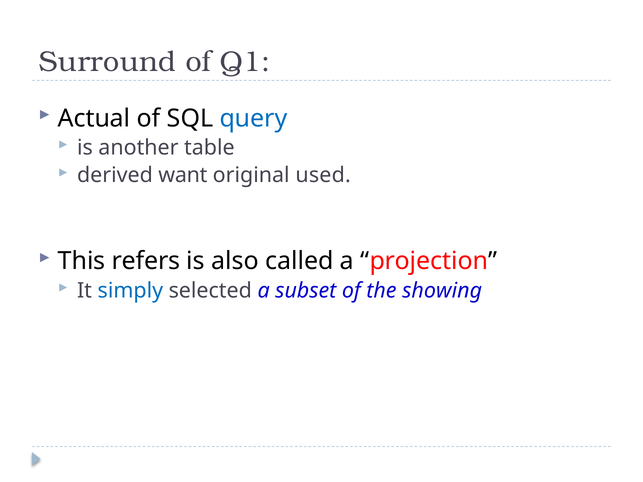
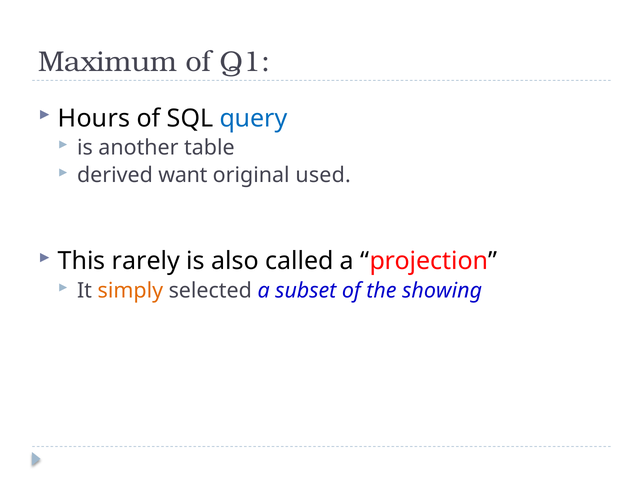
Surround: Surround -> Maximum
Actual: Actual -> Hours
refers: refers -> rarely
simply colour: blue -> orange
